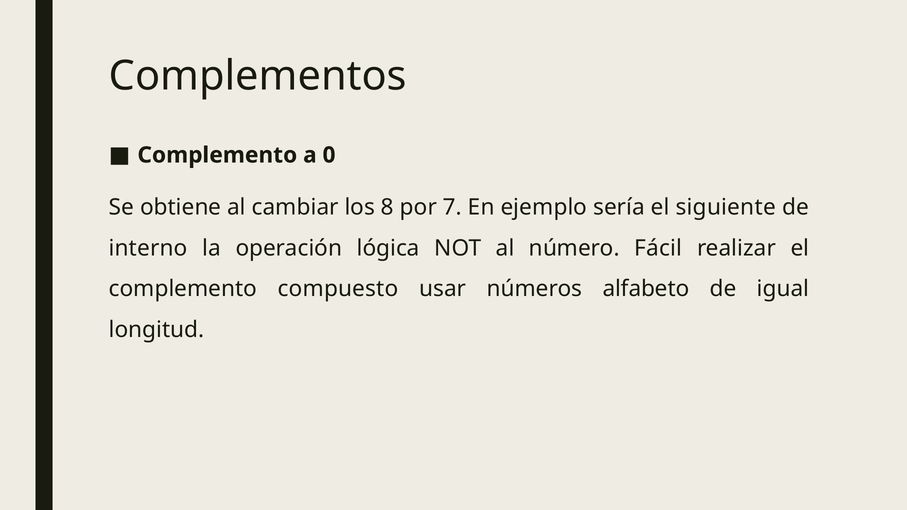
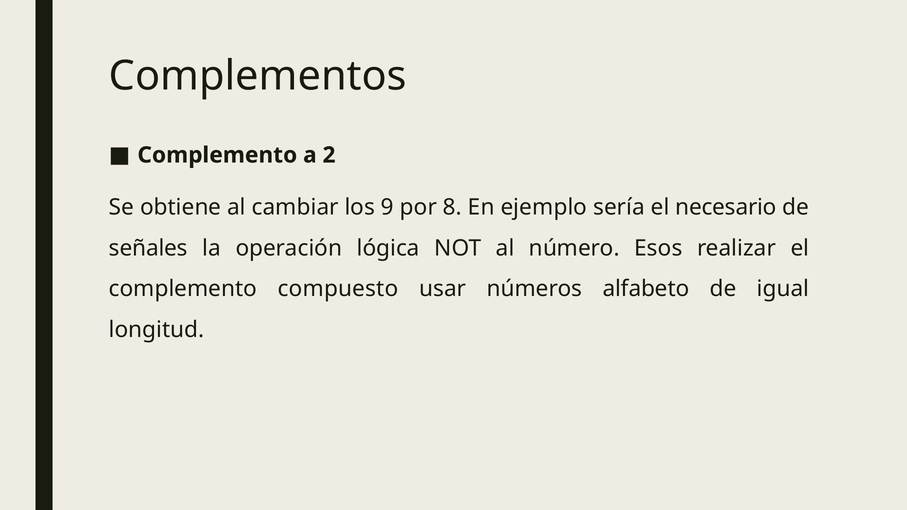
0: 0 -> 2
8: 8 -> 9
7: 7 -> 8
siguiente: siguiente -> necesario
interno: interno -> señales
Fácil: Fácil -> Esos
